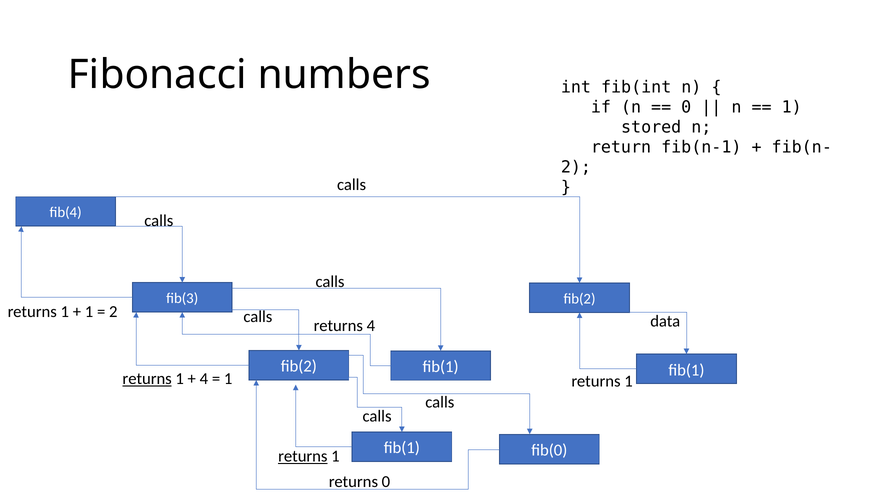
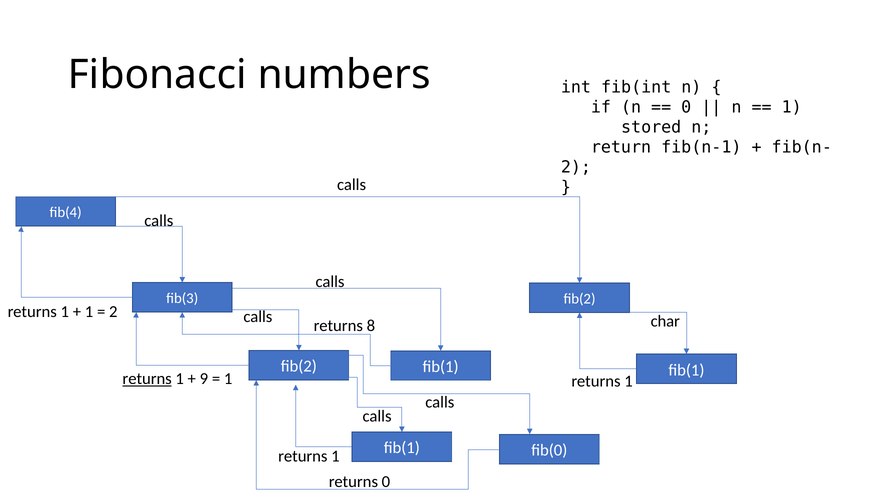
data: data -> char
returns 4: 4 -> 8
4 at (204, 378): 4 -> 9
returns at (303, 456) underline: present -> none
